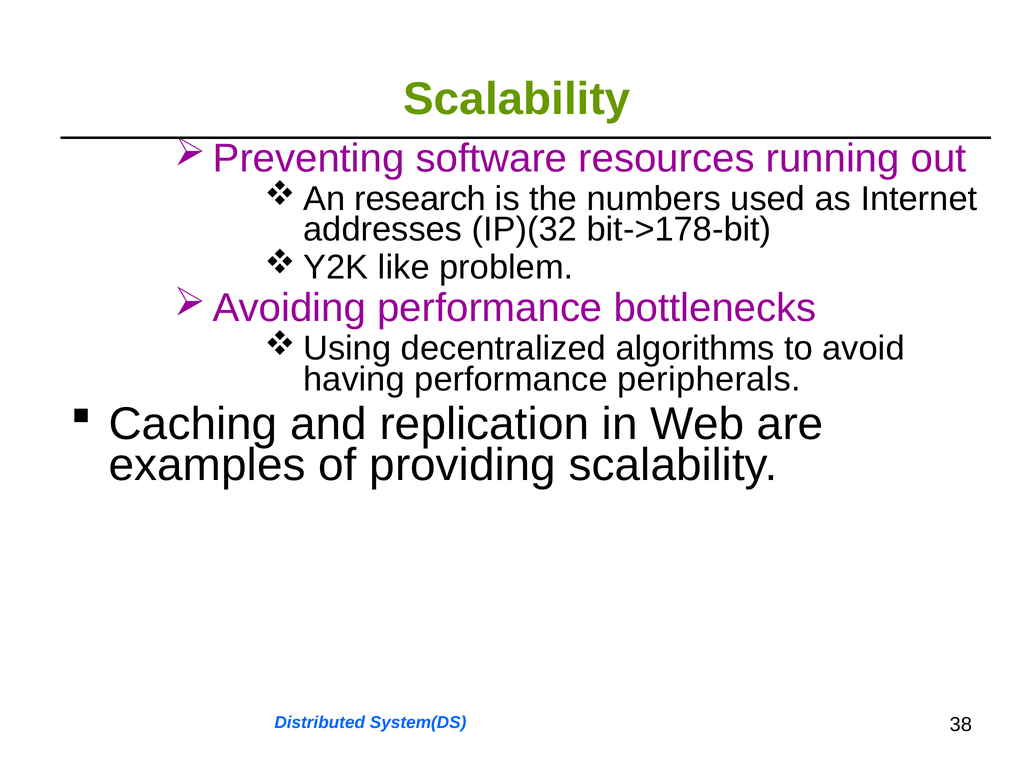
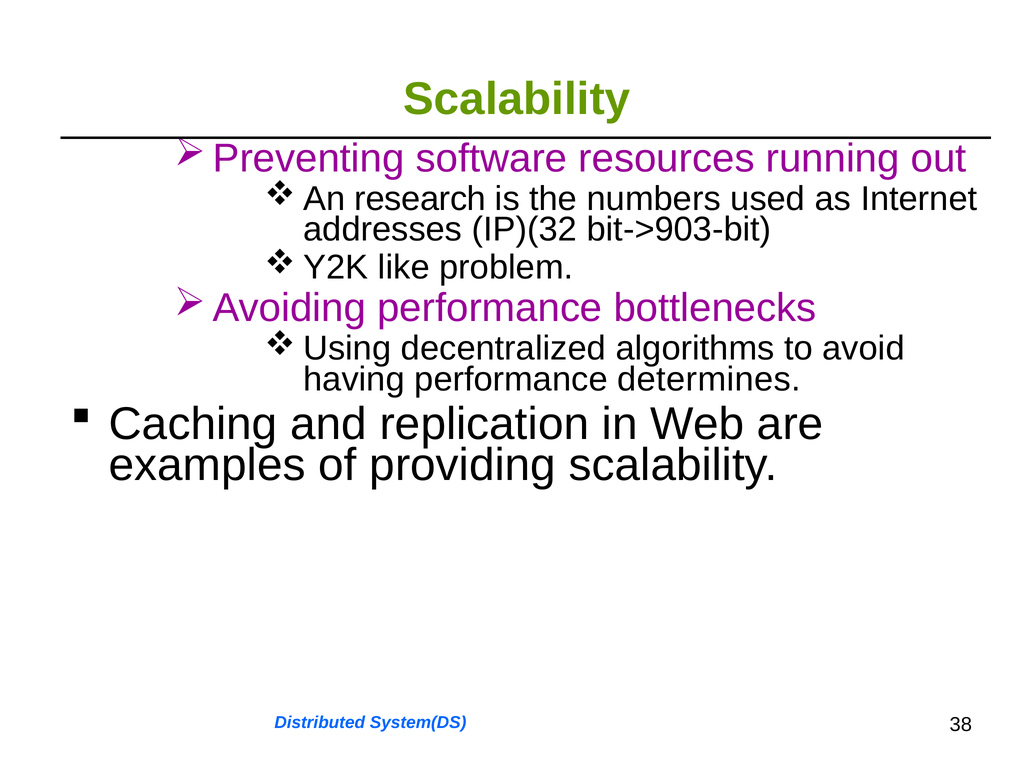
bit->178-bit: bit->178-bit -> bit->903-bit
peripherals: peripherals -> determines
